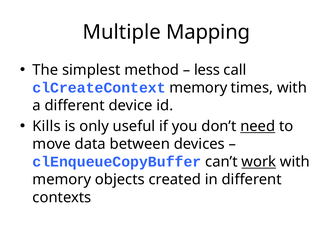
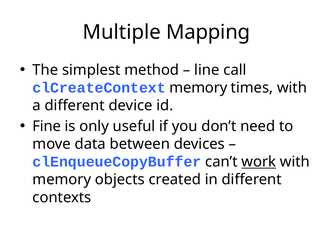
less: less -> line
Kills: Kills -> Fine
need underline: present -> none
